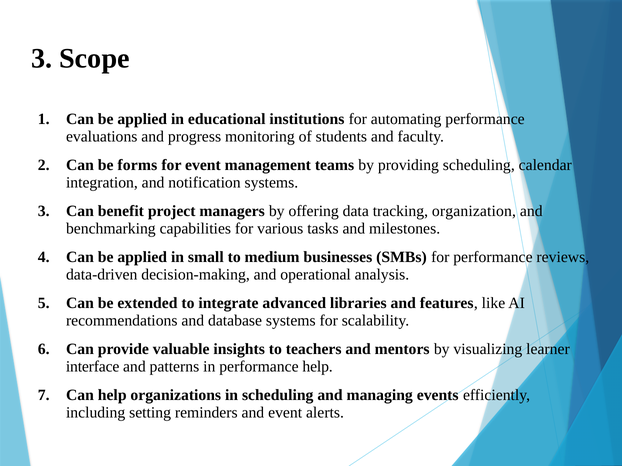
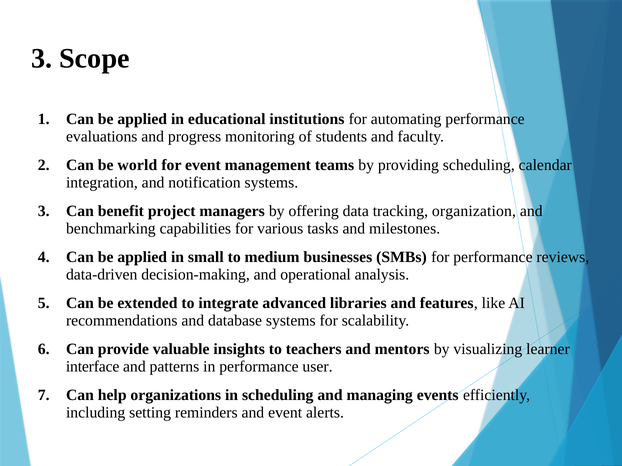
forms: forms -> world
performance help: help -> user
